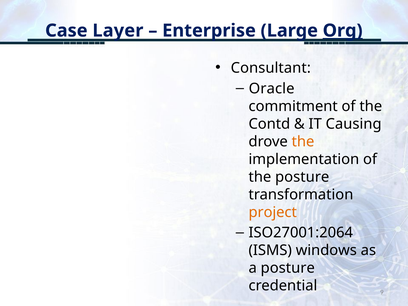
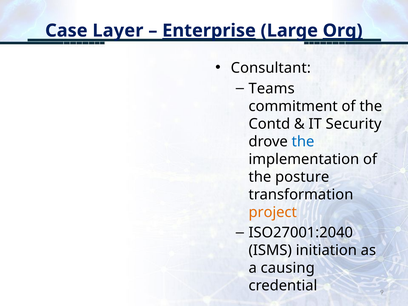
Enterprise underline: none -> present
Oracle: Oracle -> Teams
Causing: Causing -> Security
the at (303, 141) colour: orange -> blue
ISO27001:2064: ISO27001:2064 -> ISO27001:2040
windows: windows -> initiation
a posture: posture -> causing
